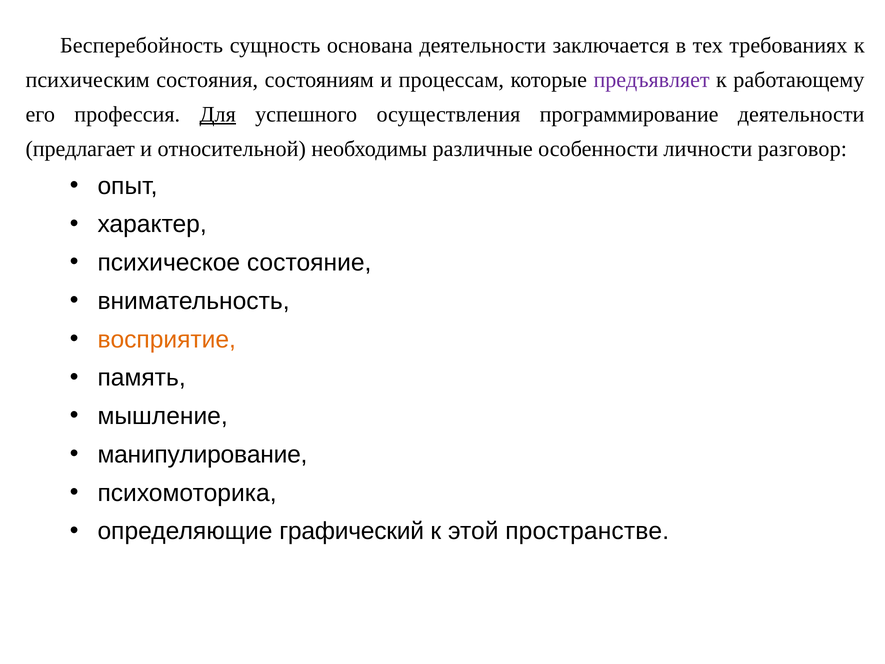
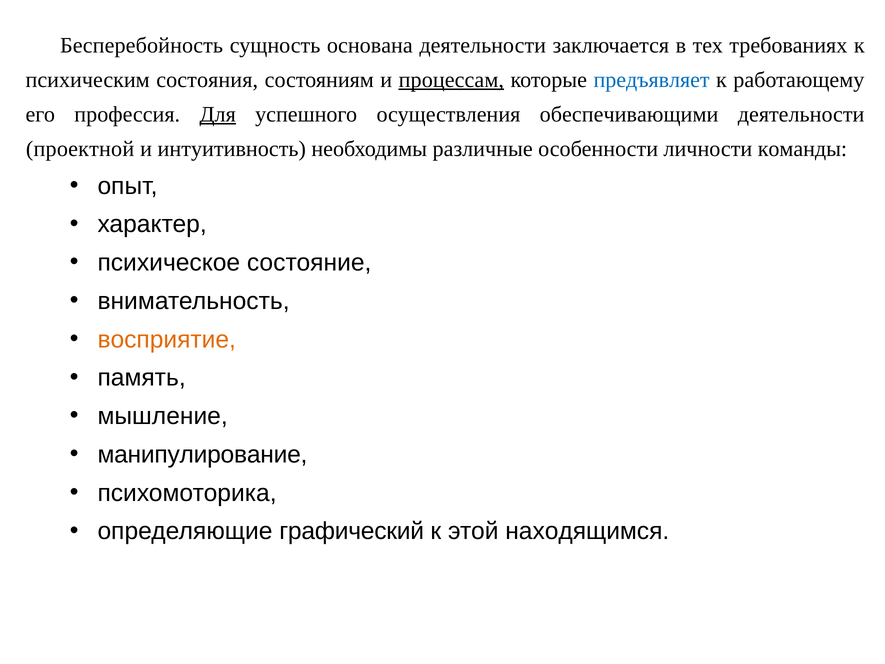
процессам underline: none -> present
предъявляет colour: purple -> blue
программирование: программирование -> обеспечивающими
предлагает: предлагает -> проектной
относительной: относительной -> интуитивность
разговор: разговор -> команды
пространстве: пространстве -> находящимся
